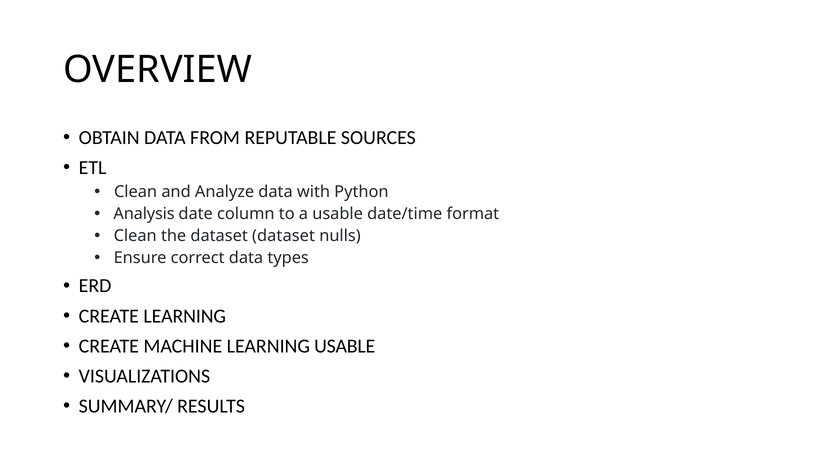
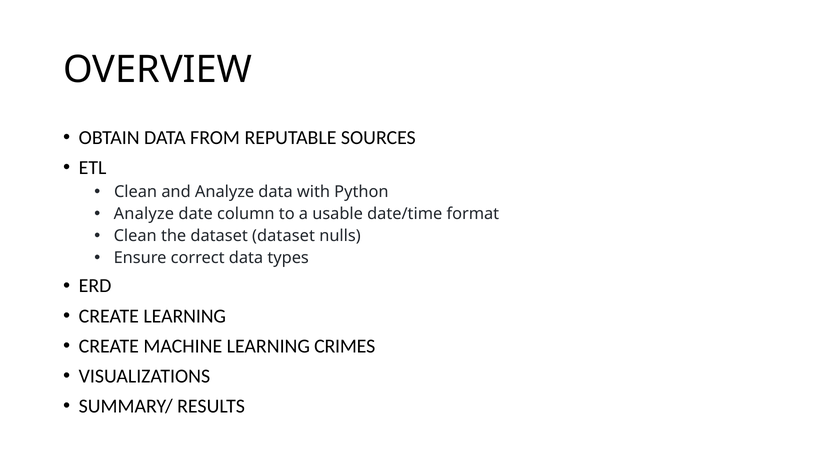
Analysis at (144, 214): Analysis -> Analyze
LEARNING USABLE: USABLE -> CRIMES
